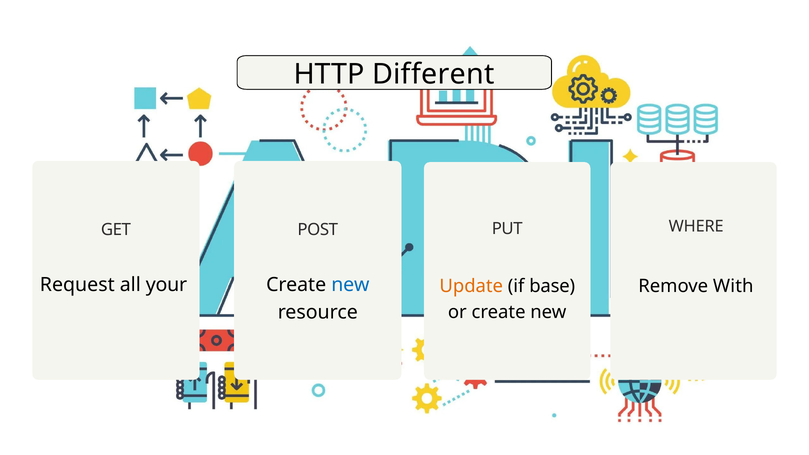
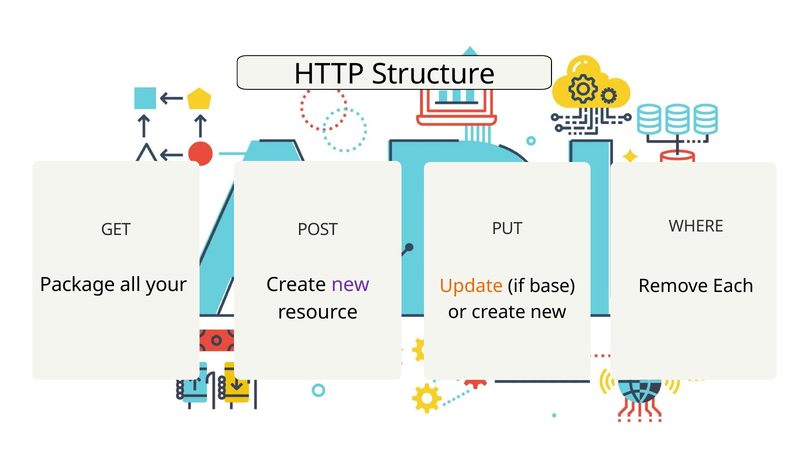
Different: Different -> Structure
Request: Request -> Package
new at (350, 285) colour: blue -> purple
With: With -> Each
